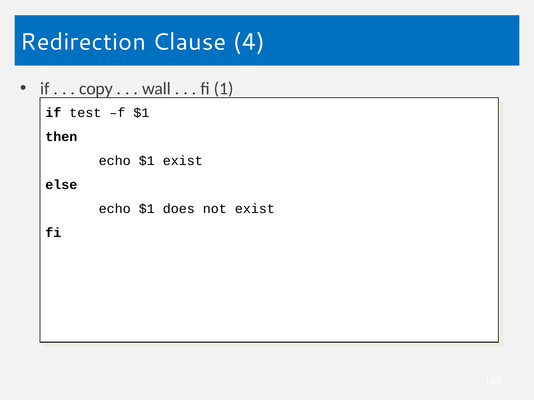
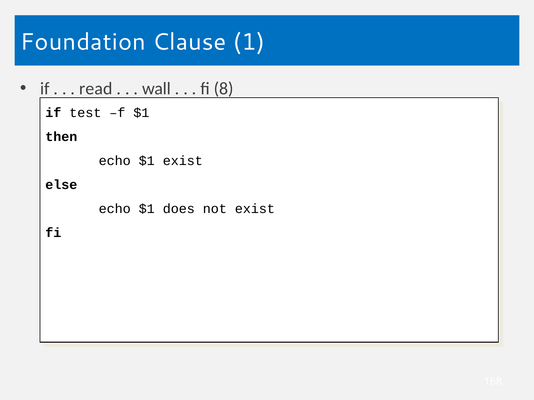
Redirection: Redirection -> Foundation
4: 4 -> 1
copy: copy -> read
1: 1 -> 8
